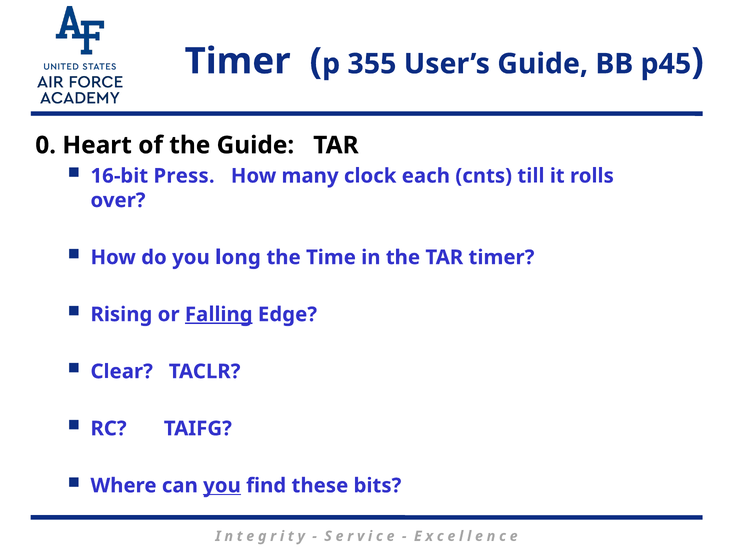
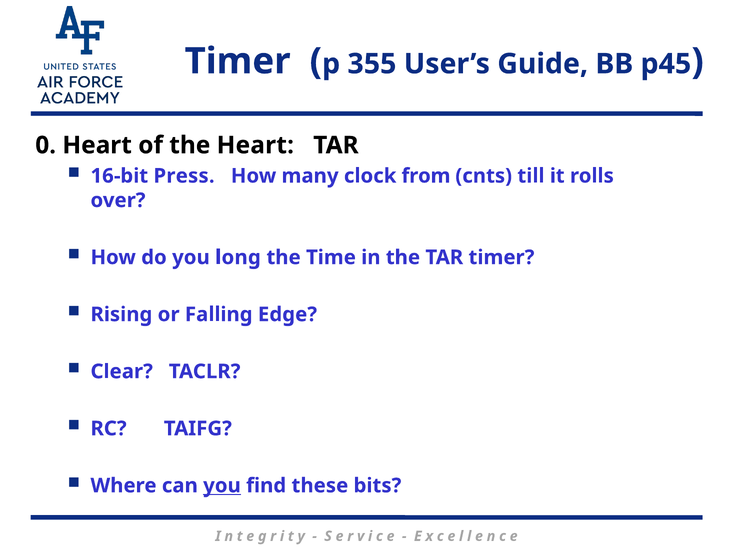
the Guide: Guide -> Heart
each: each -> from
Falling underline: present -> none
